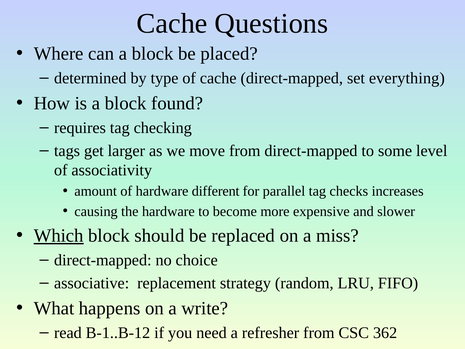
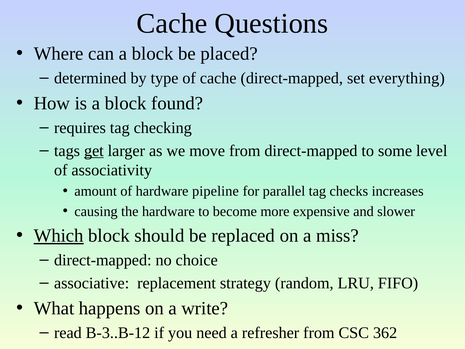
get underline: none -> present
different: different -> pipeline
B-1..B-12: B-1..B-12 -> B-3..B-12
